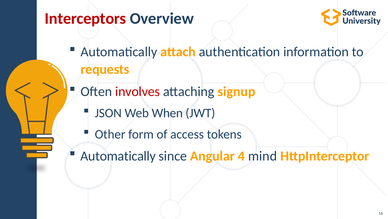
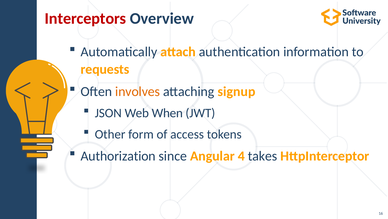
involves colour: red -> orange
Automatically at (118, 156): Automatically -> Authorization
mind: mind -> takes
